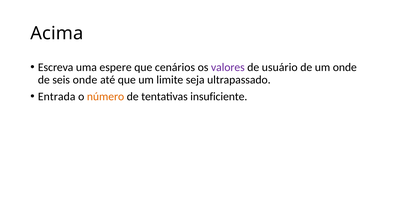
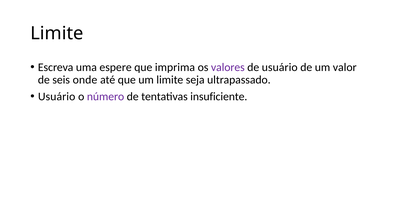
Acima at (57, 34): Acima -> Limite
cenários: cenários -> imprima
um onde: onde -> valor
Entrada at (57, 97): Entrada -> Usuário
número colour: orange -> purple
